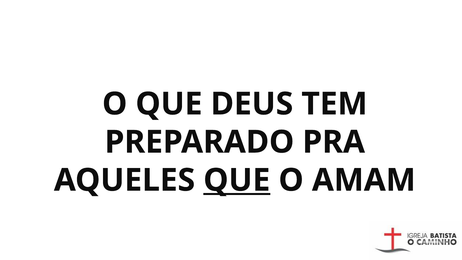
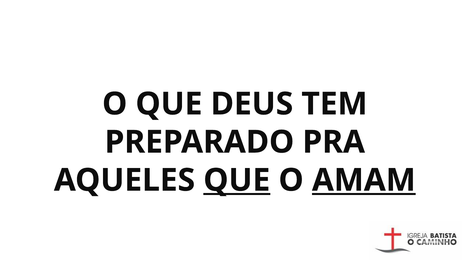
AMAM underline: none -> present
